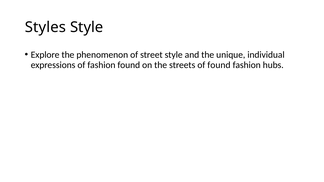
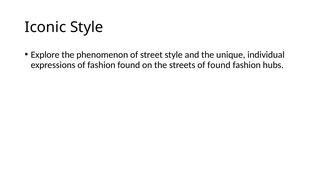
Styles: Styles -> Iconic
